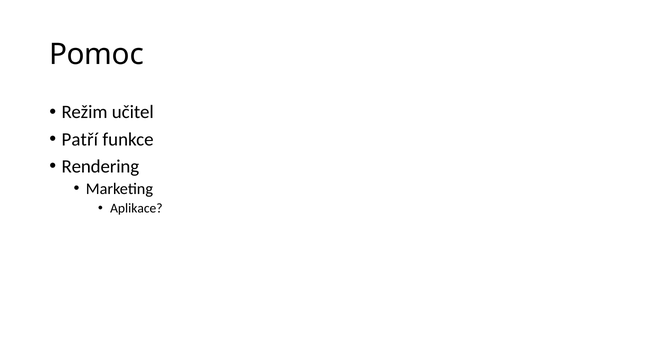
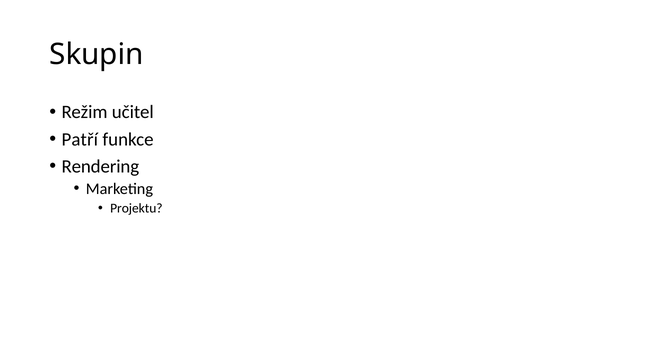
Pomoc: Pomoc -> Skupin
Aplikace: Aplikace -> Projektu
